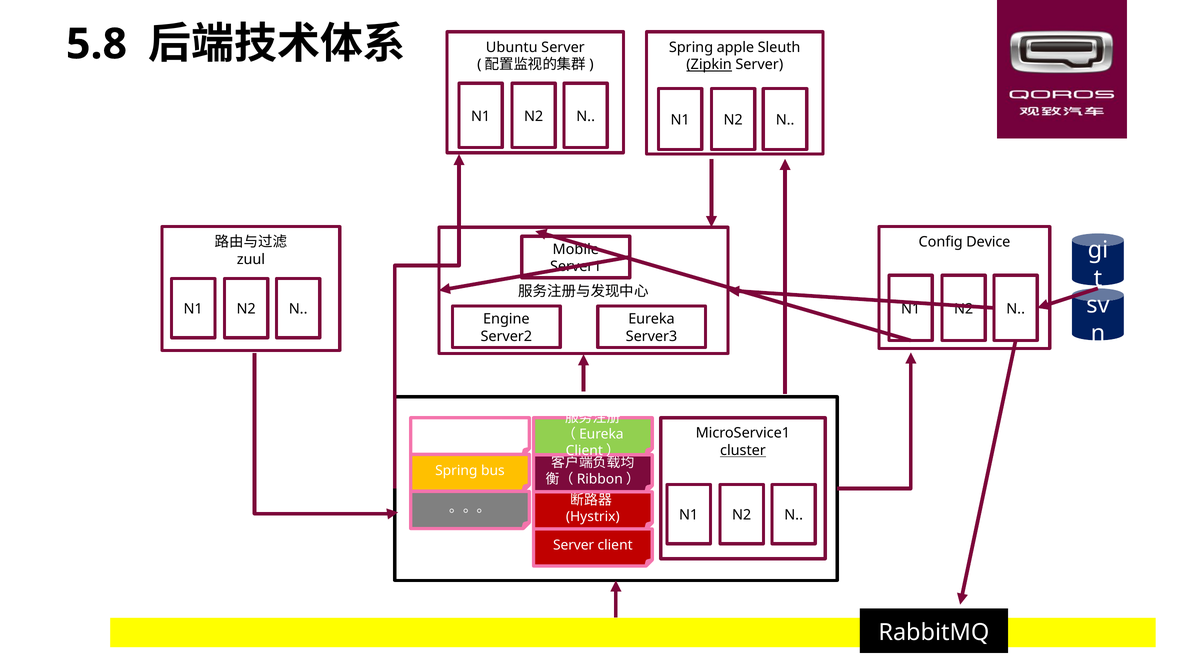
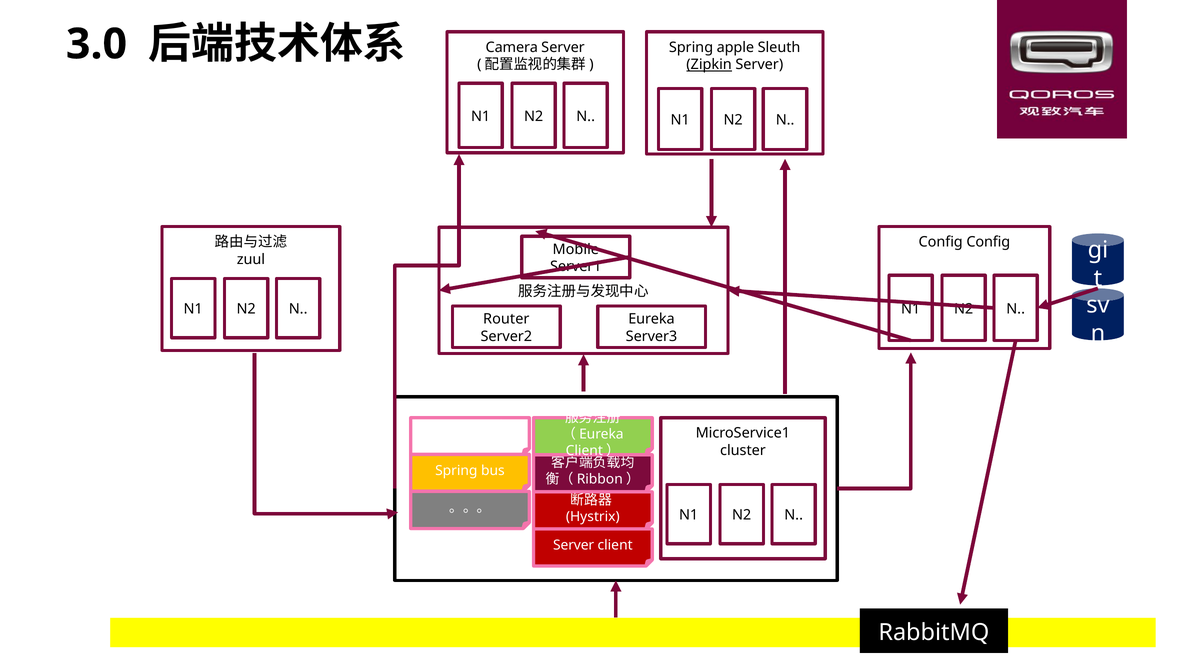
5.8: 5.8 -> 3.0
Ubuntu: Ubuntu -> Camera
Config Device: Device -> Config
Engine: Engine -> Router
cluster underline: present -> none
